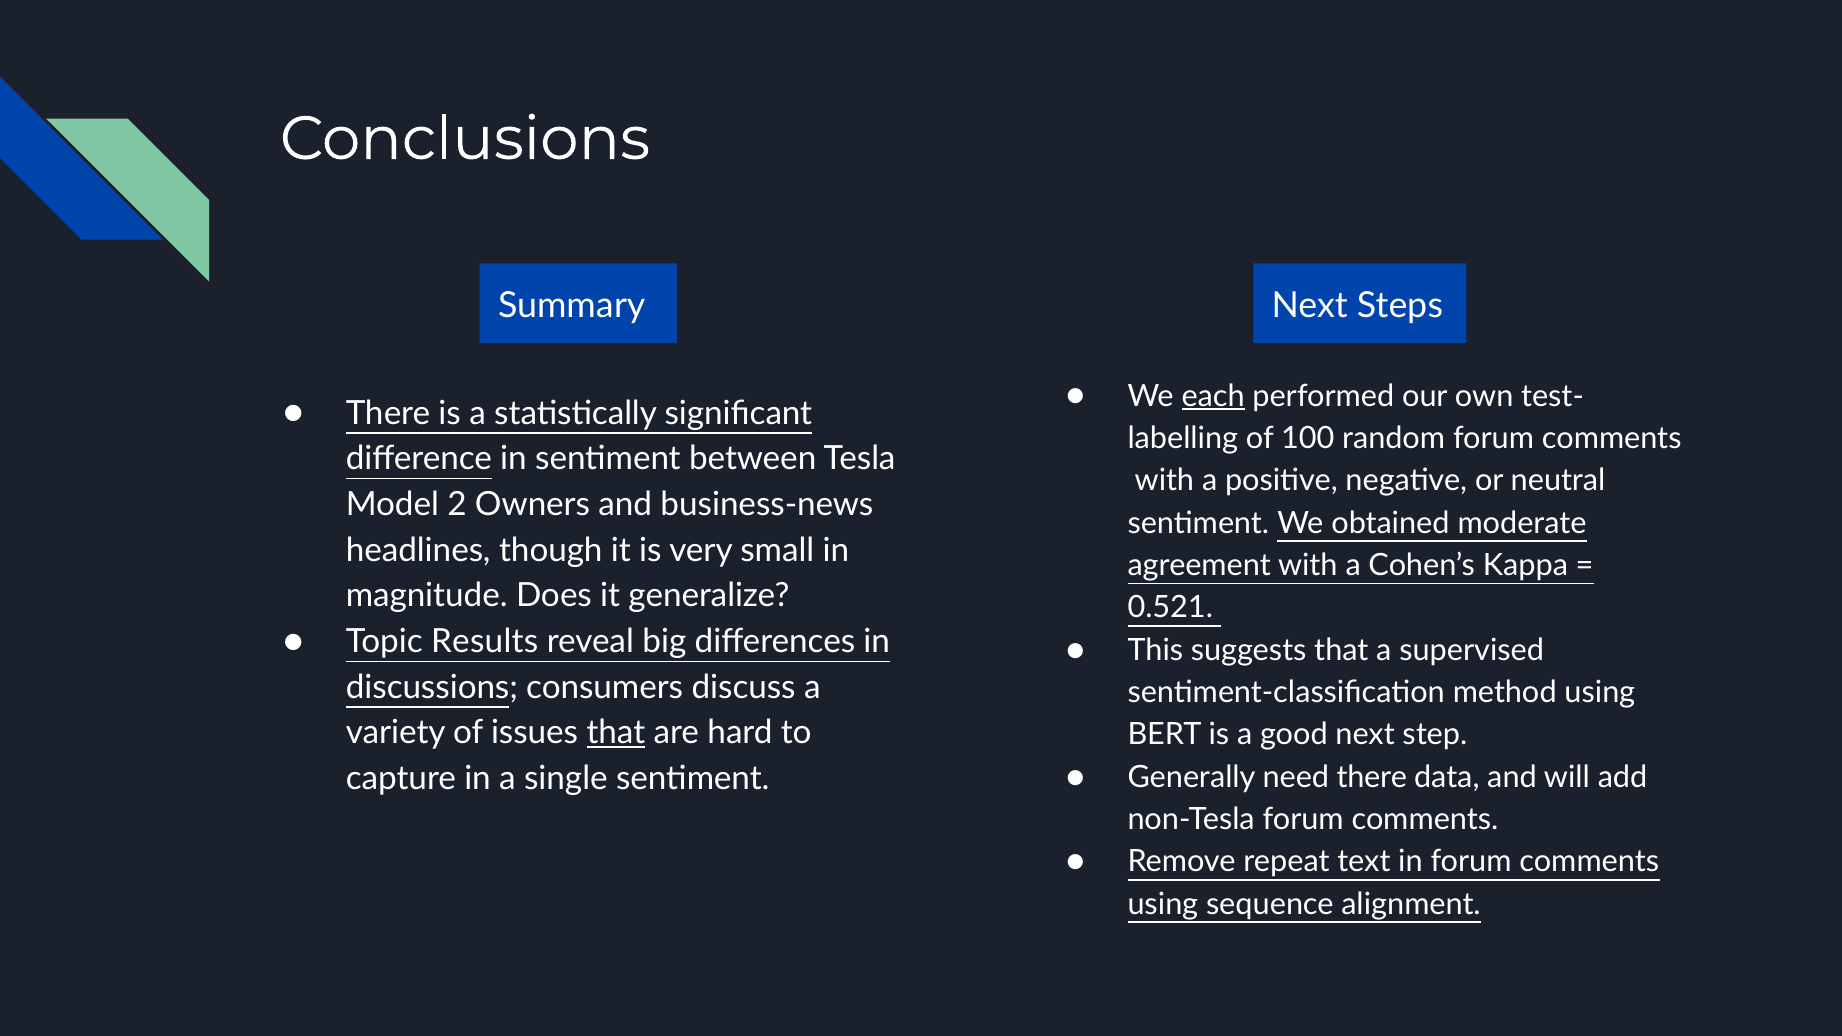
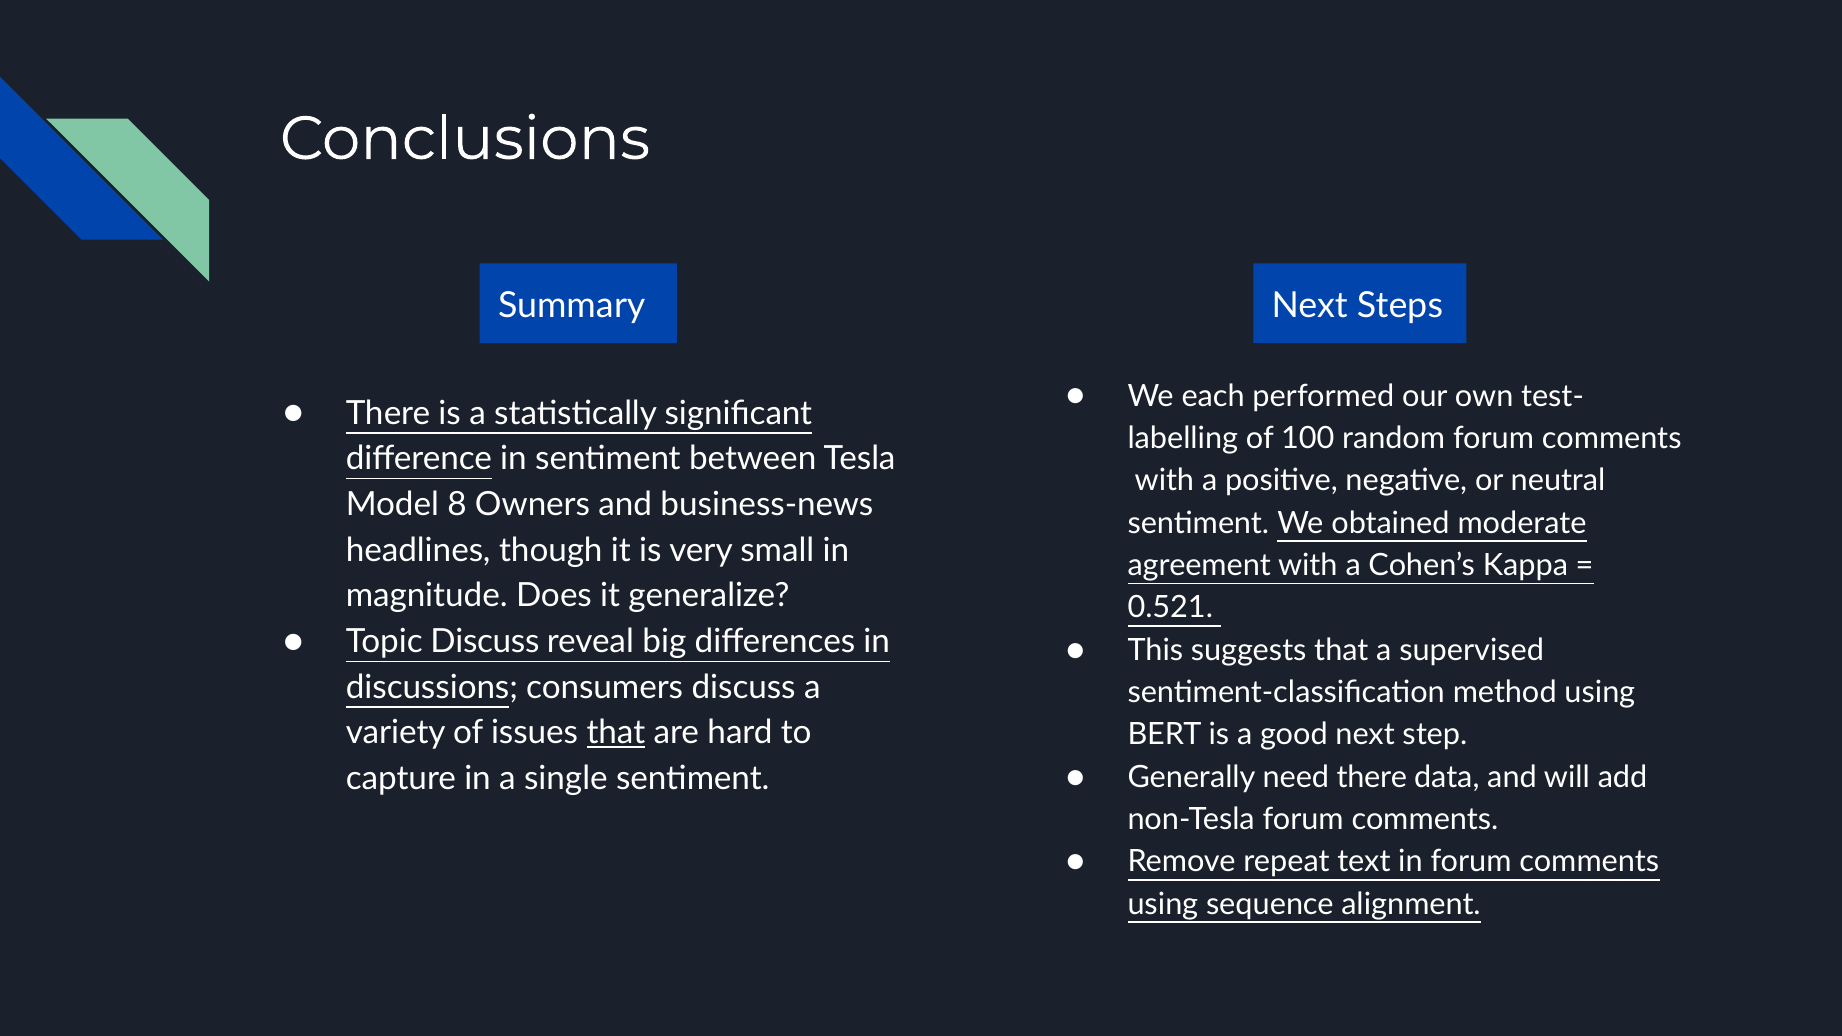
each underline: present -> none
2: 2 -> 8
Topic Results: Results -> Discuss
